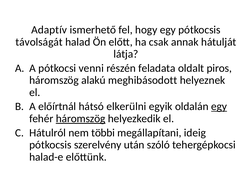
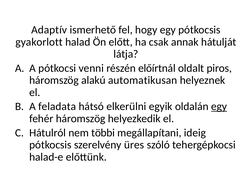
távolságát: távolságát -> gyakorlott
feladata: feladata -> előírtnál
meghibásodott: meghibásodott -> automatikusan
előírtnál: előírtnál -> feladata
háromszög at (81, 119) underline: present -> none
után: után -> üres
